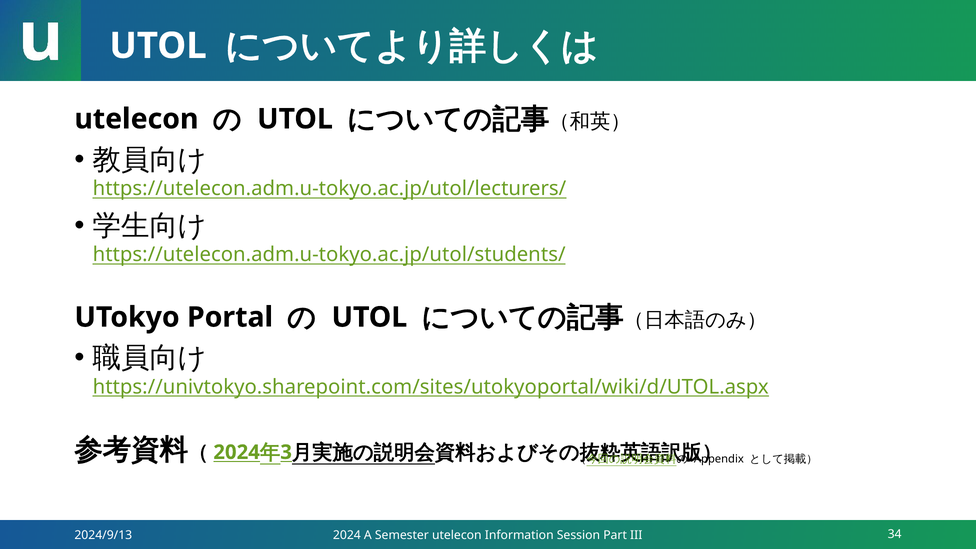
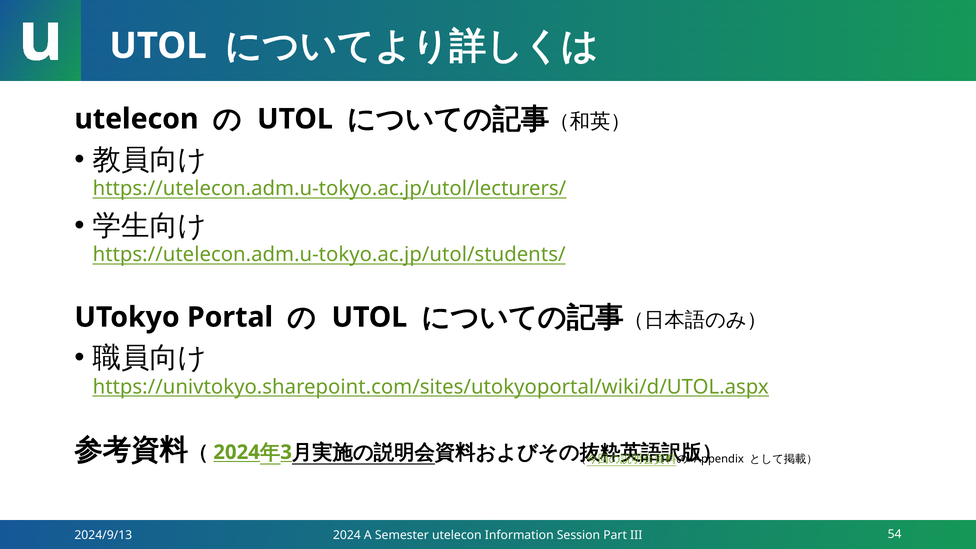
34: 34 -> 54
